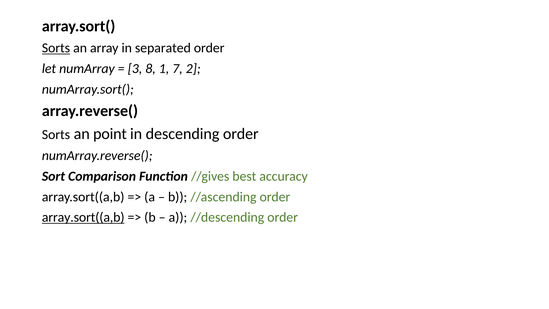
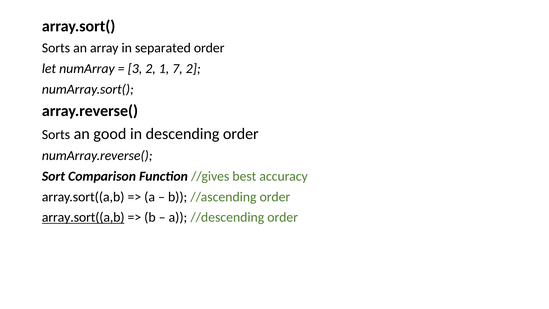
Sorts at (56, 48) underline: present -> none
3 8: 8 -> 2
point: point -> good
